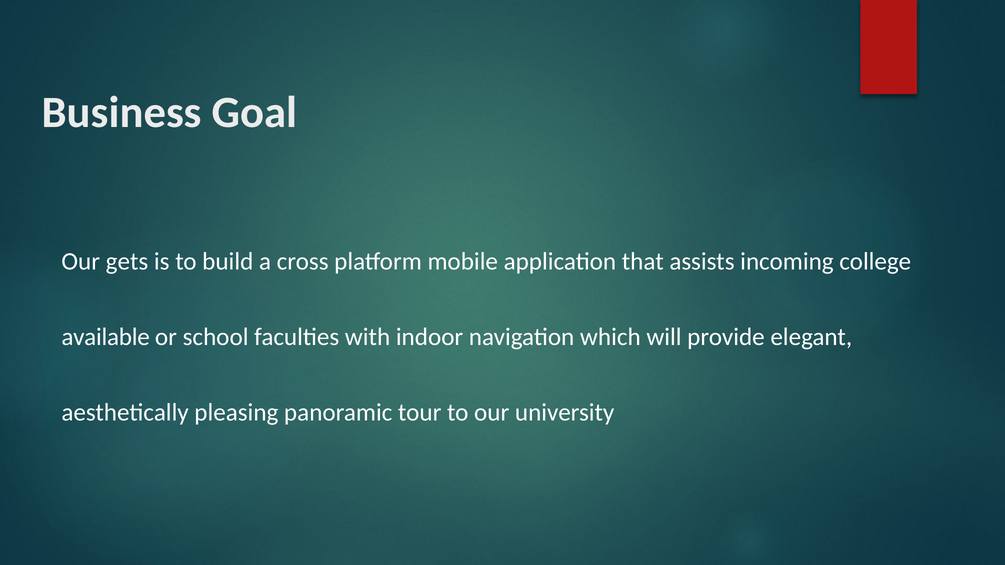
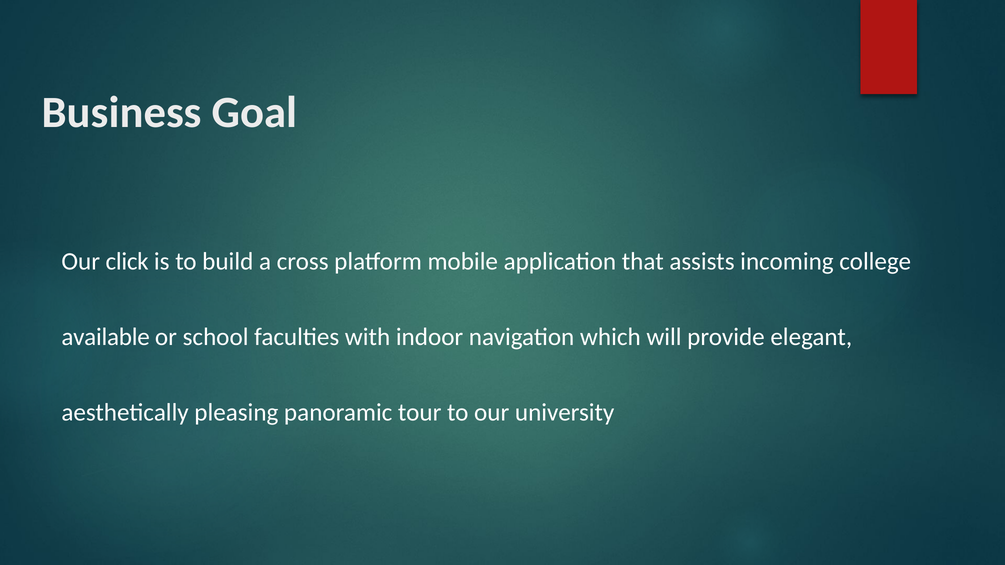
gets: gets -> click
